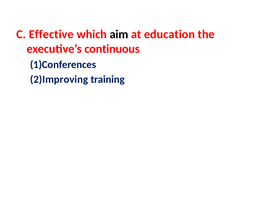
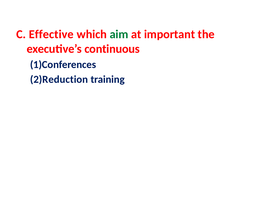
aim colour: black -> green
education: education -> important
2)Improving: 2)Improving -> 2)Reduction
